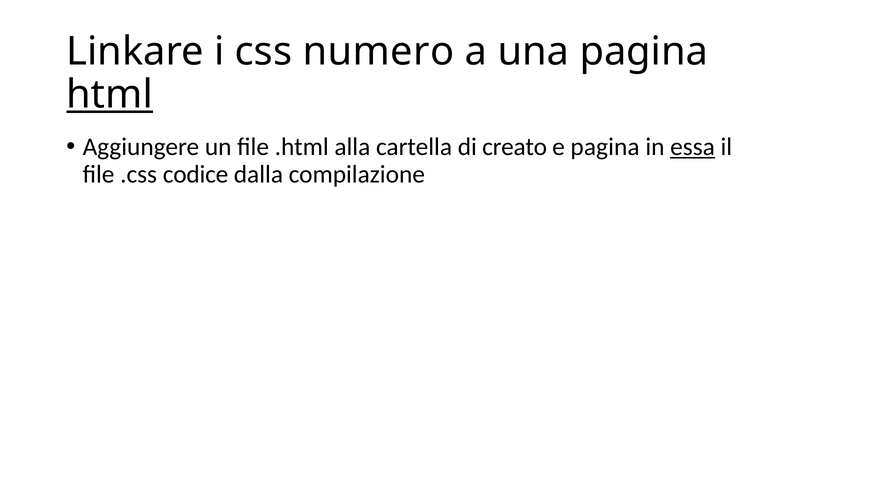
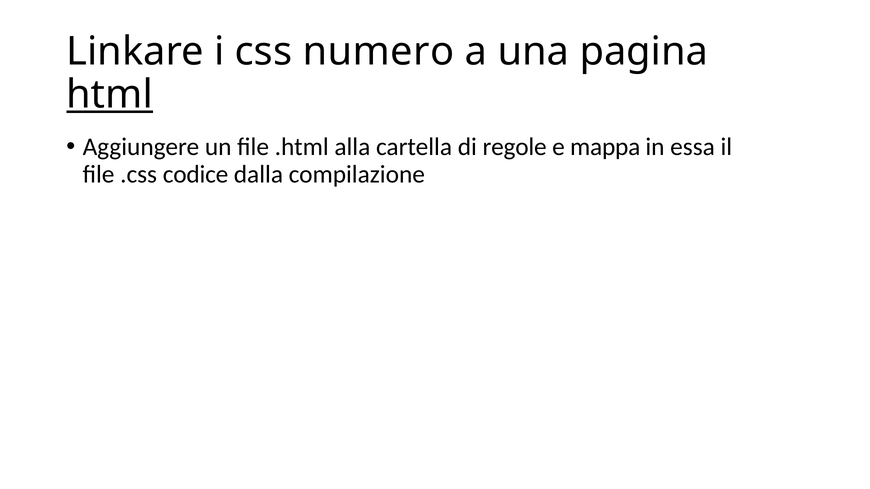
creato: creato -> regole
e pagina: pagina -> mappa
essa underline: present -> none
